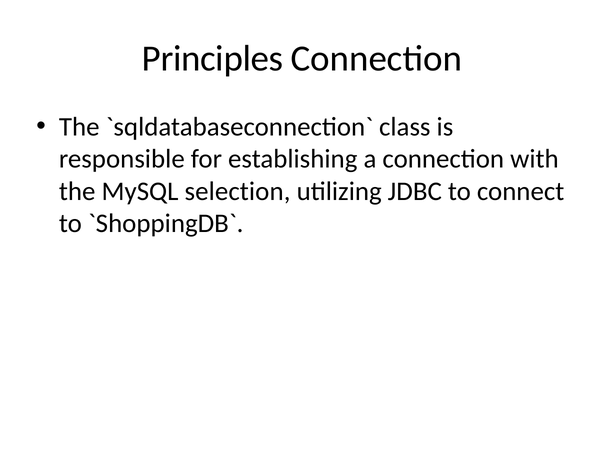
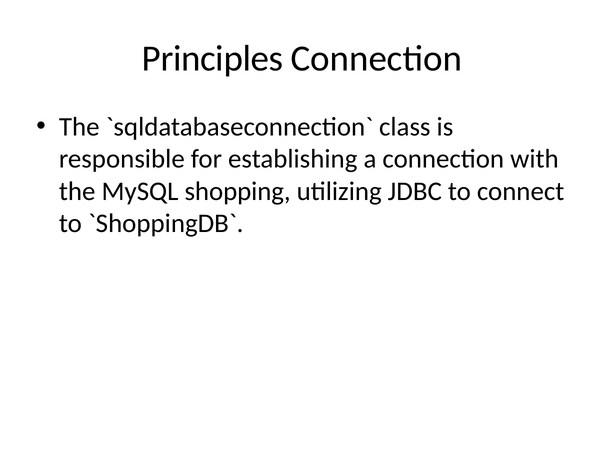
selection: selection -> shopping
